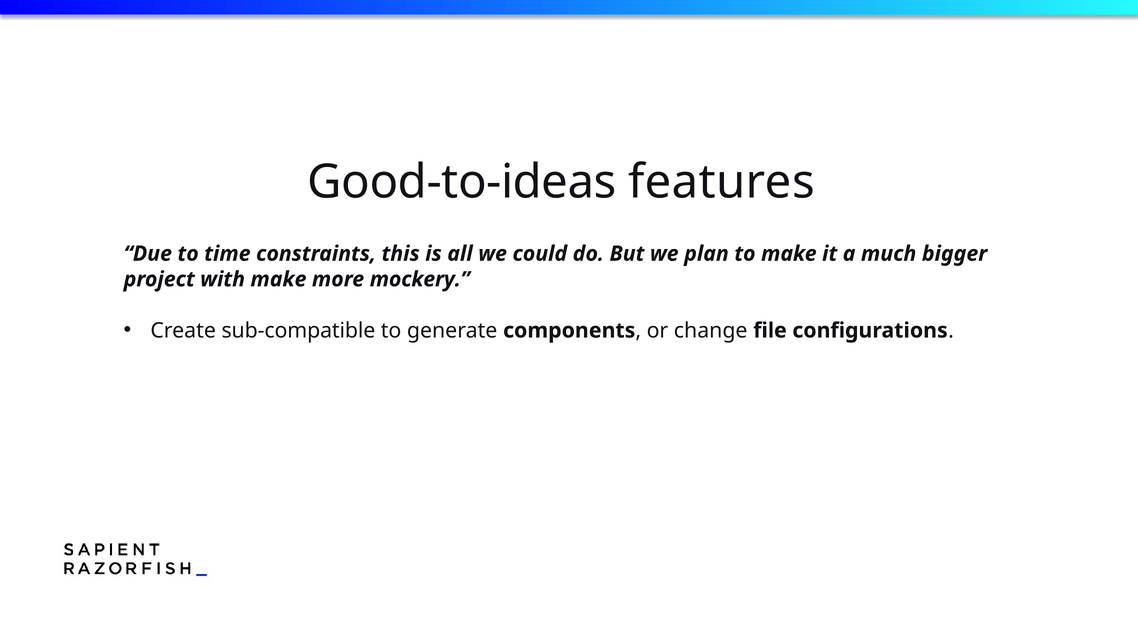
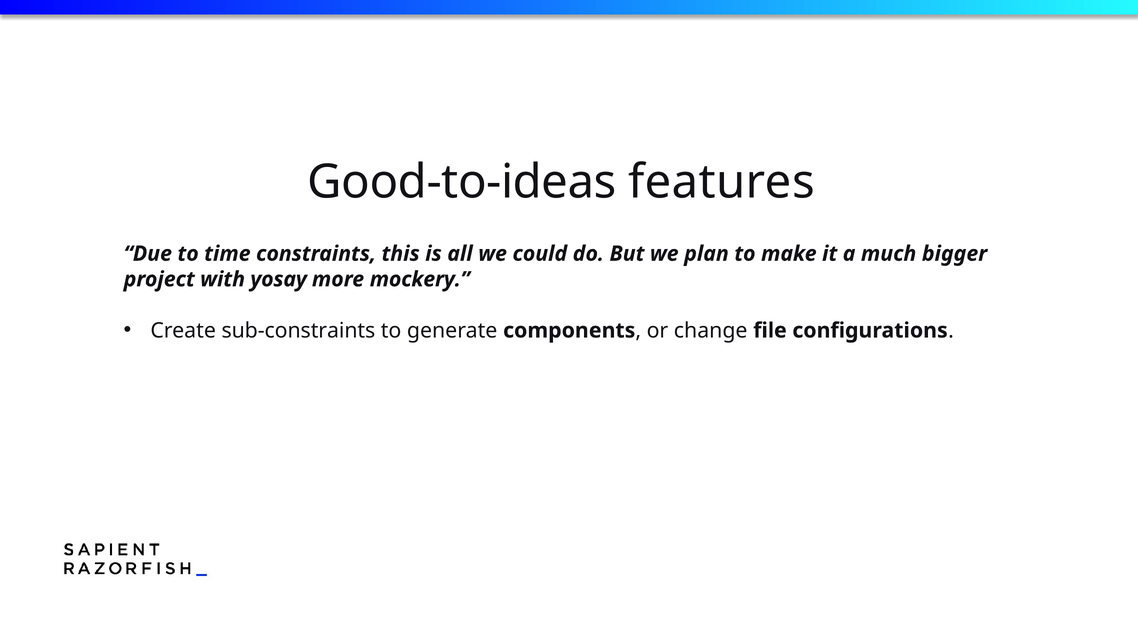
with make: make -> yosay
sub-compatible: sub-compatible -> sub-constraints
